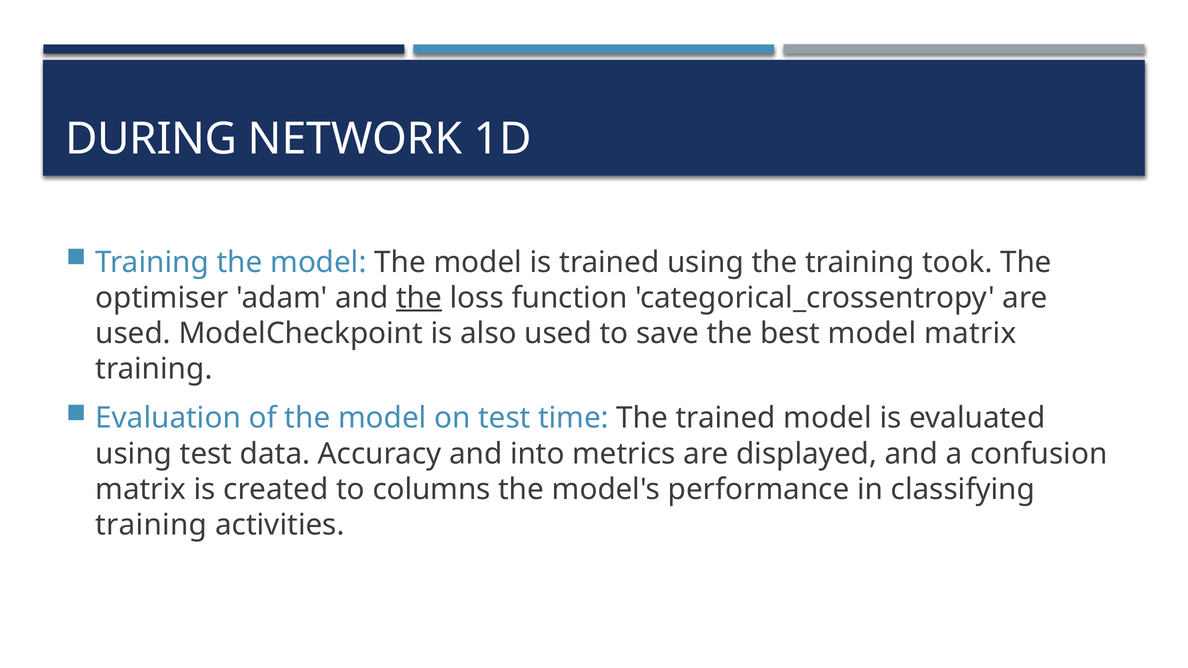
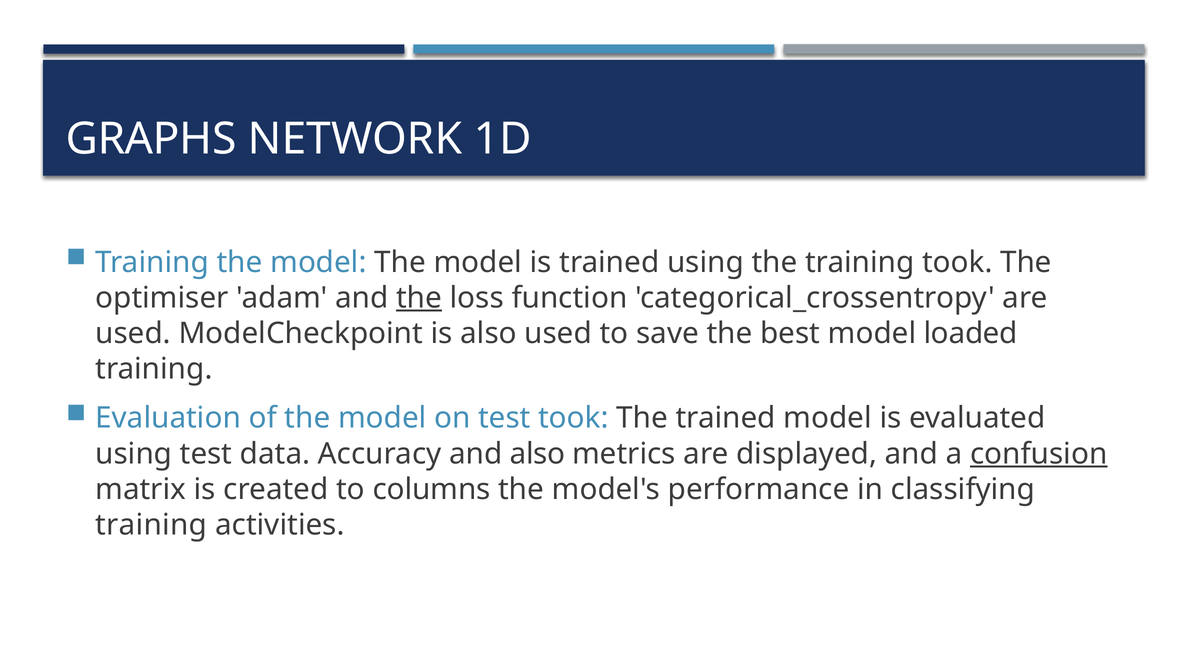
DURING: DURING -> GRAPHS
model matrix: matrix -> loaded
test time: time -> took
and into: into -> also
confusion underline: none -> present
